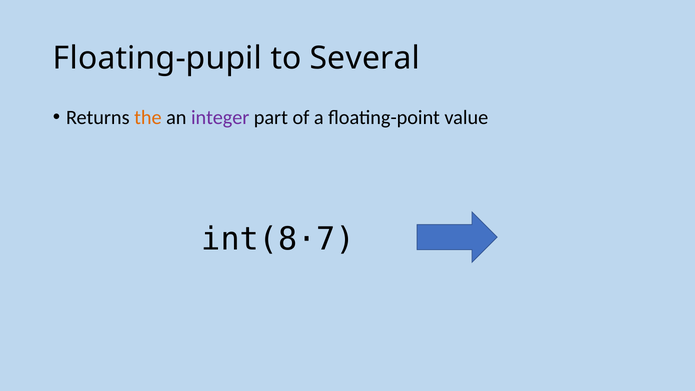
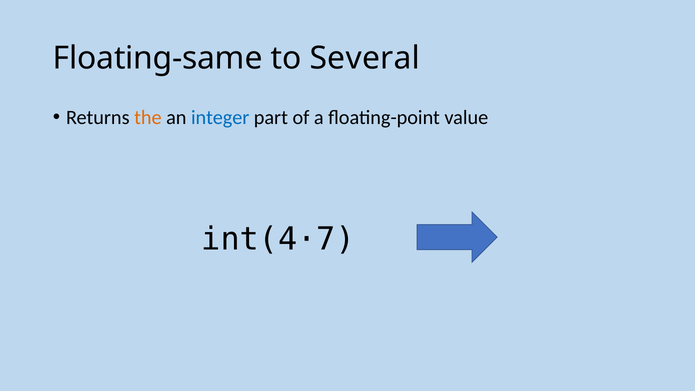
Floating-pupil: Floating-pupil -> Floating-same
integer colour: purple -> blue
int(8·7: int(8·7 -> int(4·7
